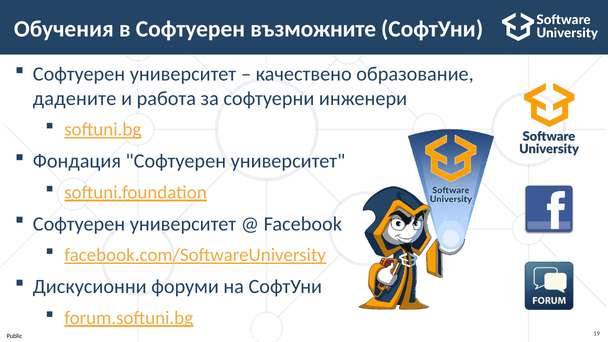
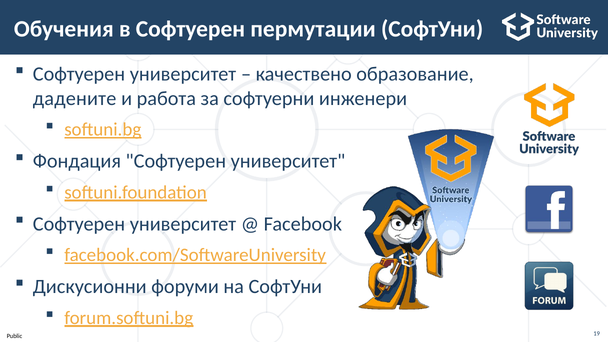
възможните: възможните -> пермутации
